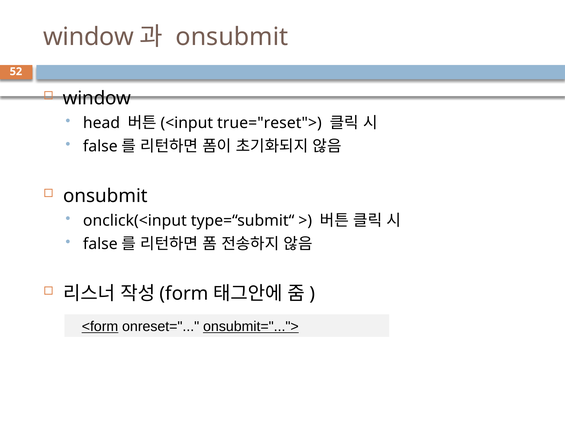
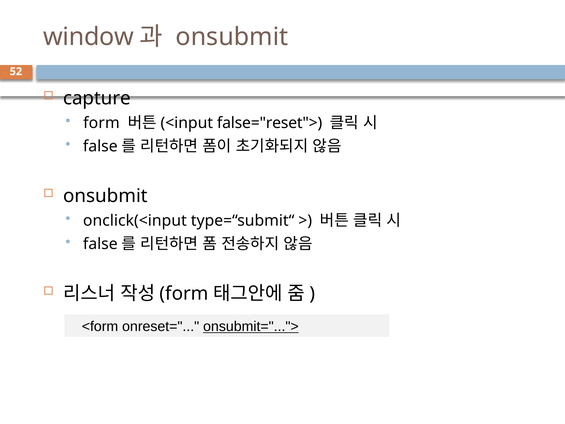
window at (97, 98): window -> capture
head at (102, 123): head -> form
true="reset">: true="reset"> -> false="reset">
<form underline: present -> none
